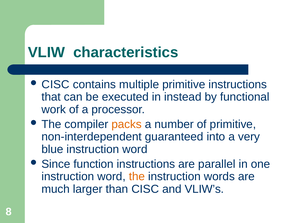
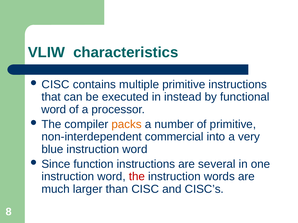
work at (54, 110): work -> word
guaranteed: guaranteed -> commercial
parallel: parallel -> several
the at (137, 177) colour: orange -> red
VLIW’s: VLIW’s -> CISC’s
